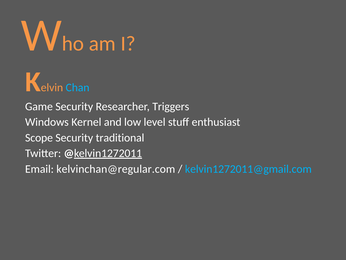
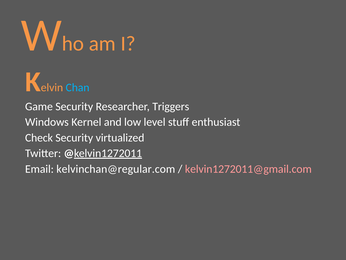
Scope: Scope -> Check
traditional: traditional -> virtualized
kelvin1272011@gmail.com colour: light blue -> pink
